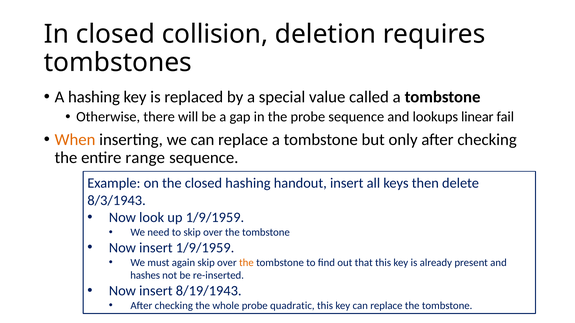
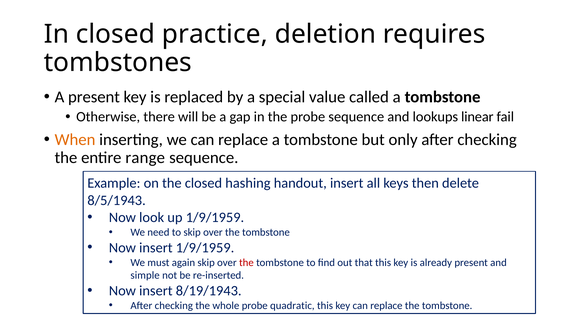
collision: collision -> practice
A hashing: hashing -> present
8/3/1943: 8/3/1943 -> 8/5/1943
the at (246, 263) colour: orange -> red
hashes: hashes -> simple
